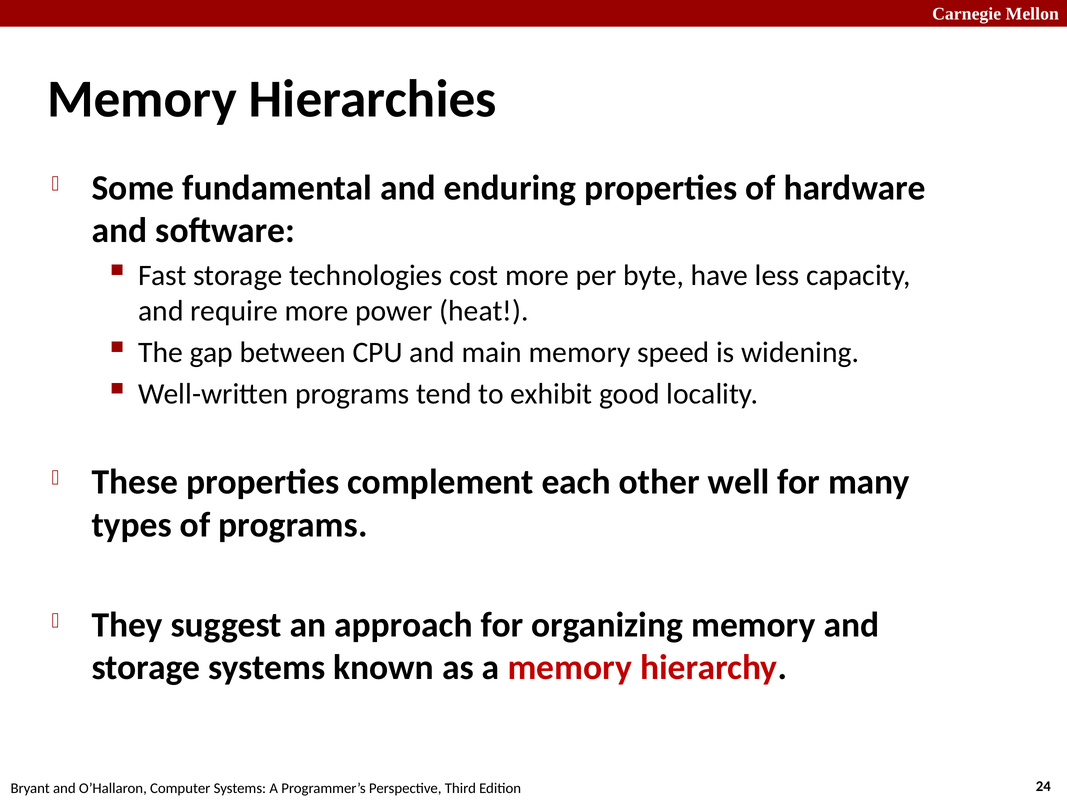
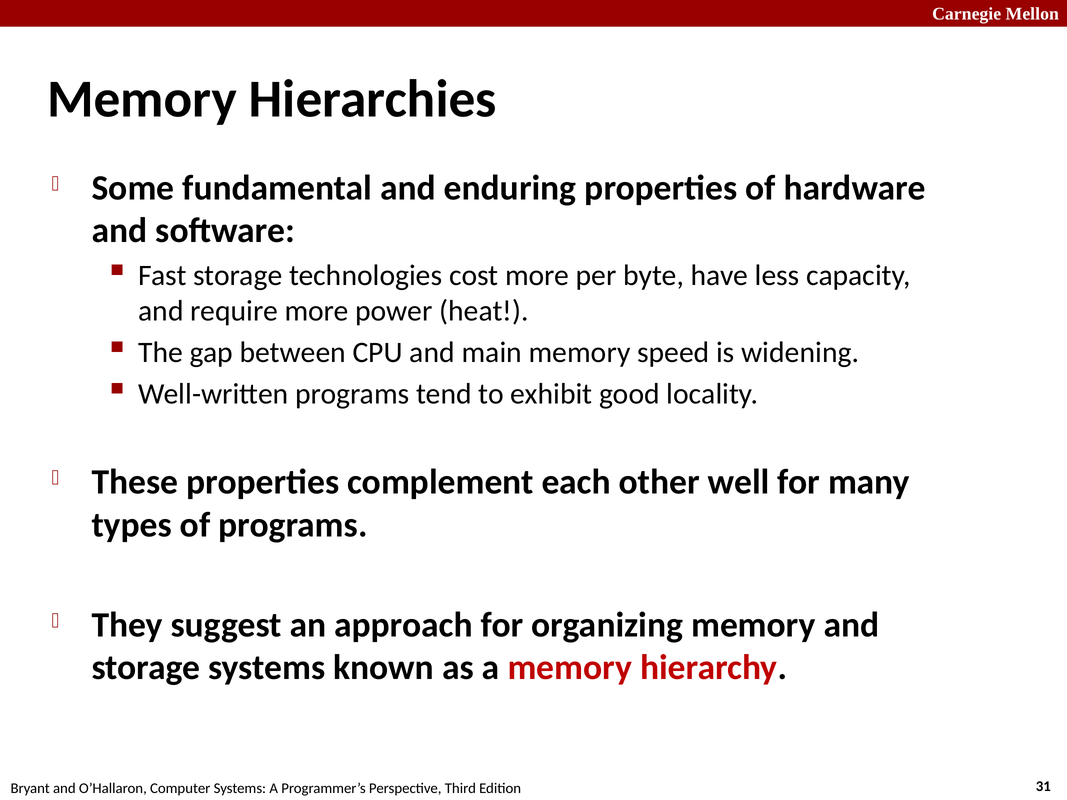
24: 24 -> 31
